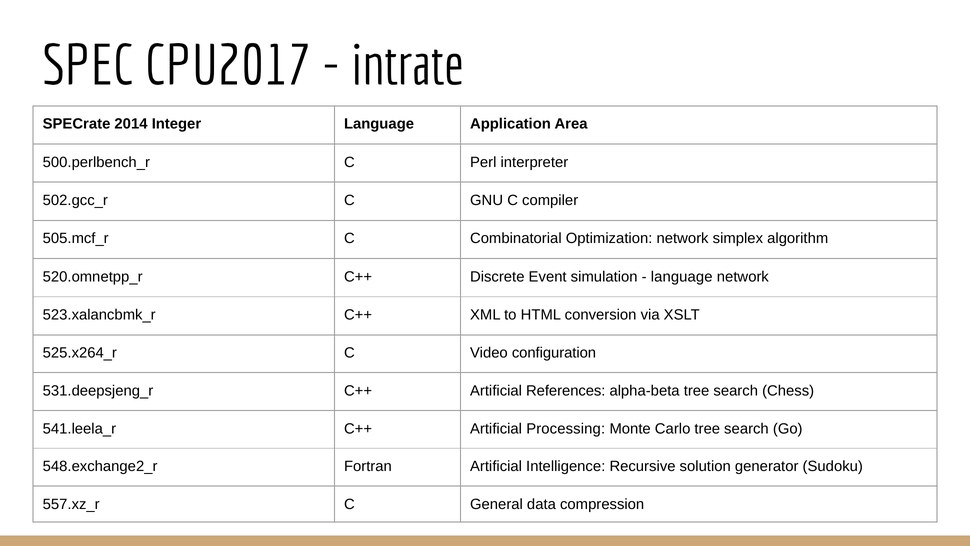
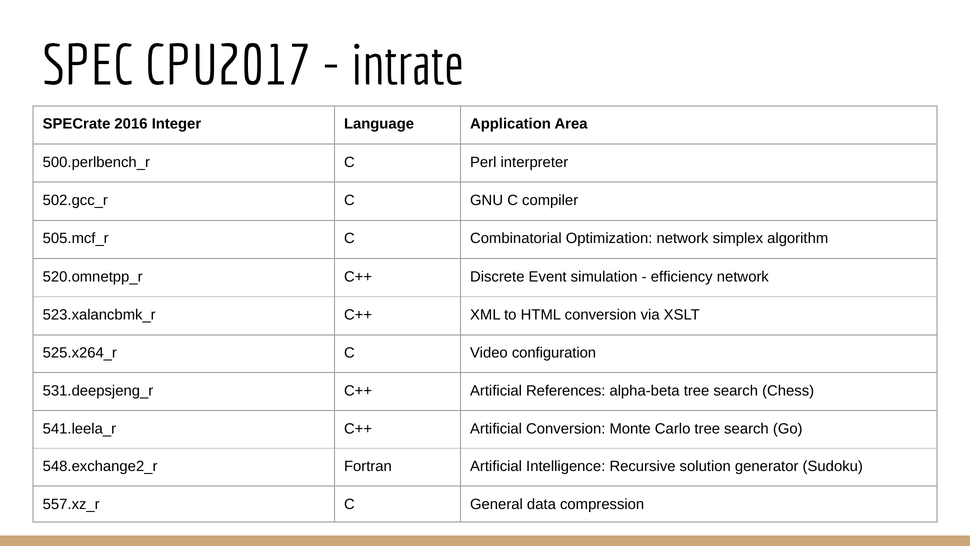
2014: 2014 -> 2016
language at (682, 277): language -> efficiency
Artificial Processing: Processing -> Conversion
